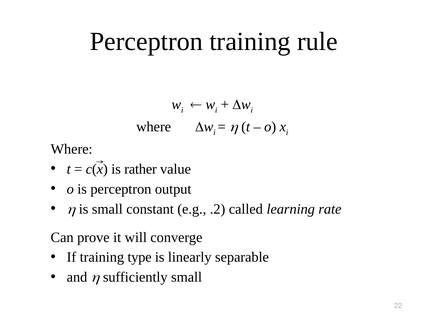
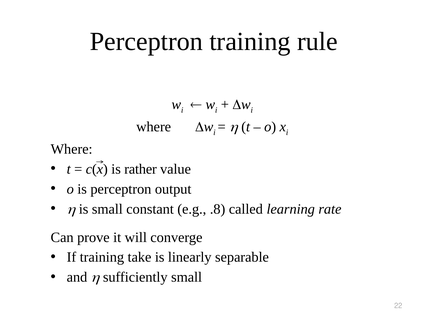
.2: .2 -> .8
type: type -> take
